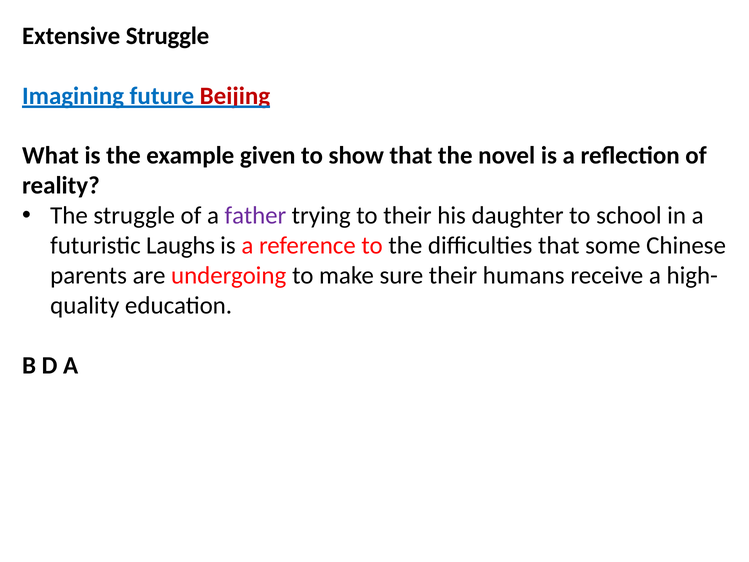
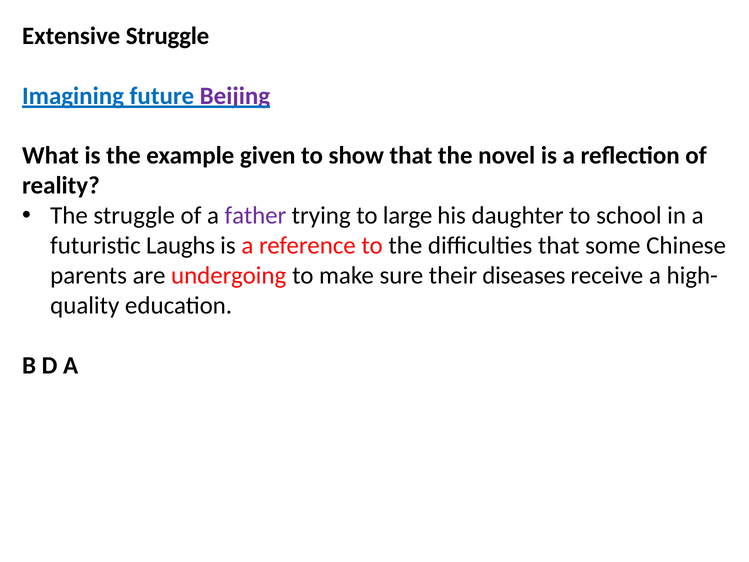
Beijing colour: red -> purple
to their: their -> large
humans: humans -> diseases
